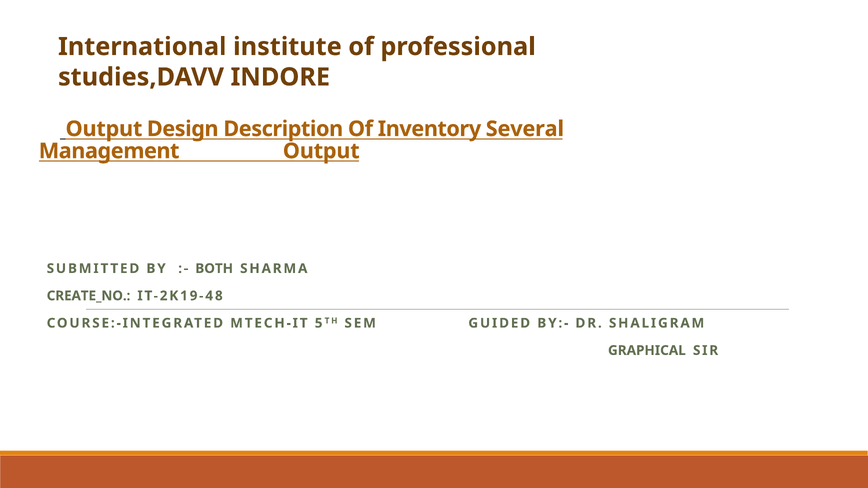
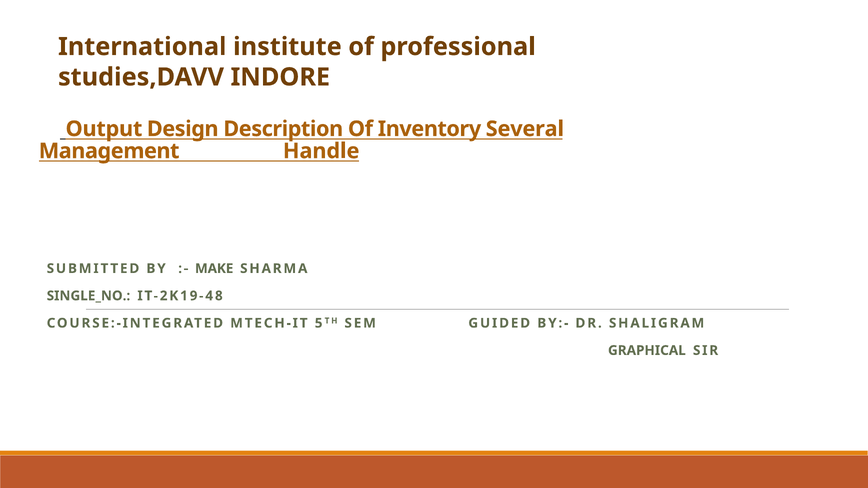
Management Output: Output -> Handle
BOTH: BOTH -> MAKE
CREATE_NO: CREATE_NO -> SINGLE_NO
